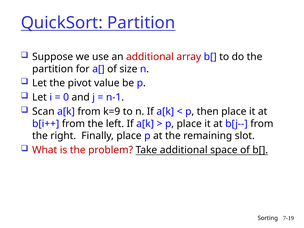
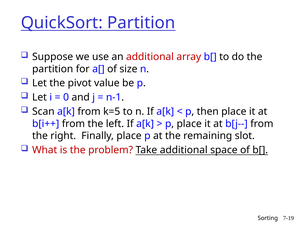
k=9: k=9 -> k=5
